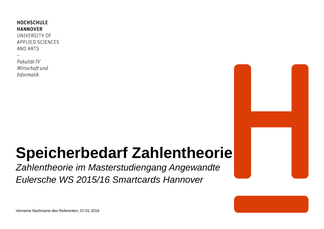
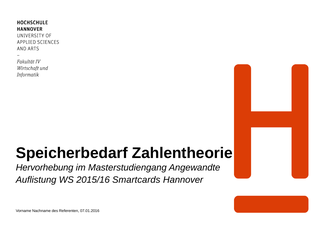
Zahlentheorie at (45, 168): Zahlentheorie -> Hervorhebung
Eulersche: Eulersche -> Auflistung
